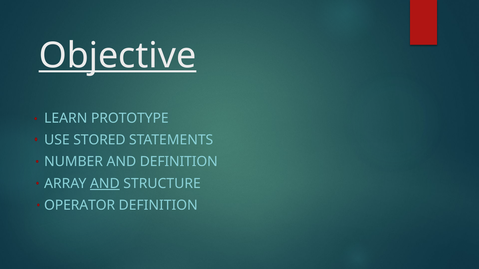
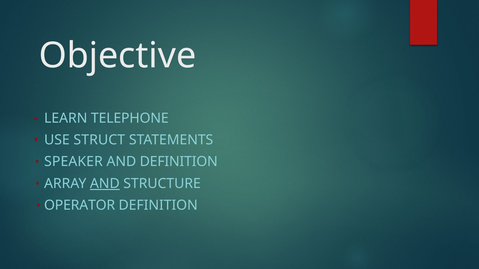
Objective underline: present -> none
PROTOTYPE: PROTOTYPE -> TELEPHONE
STORED: STORED -> STRUCT
NUMBER: NUMBER -> SPEAKER
